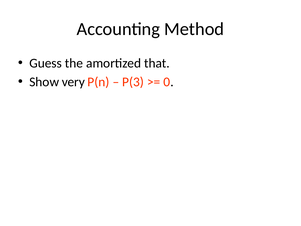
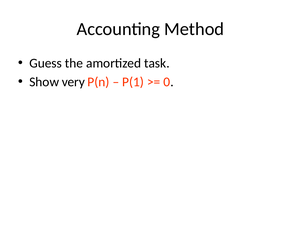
that: that -> task
P(3: P(3 -> P(1
